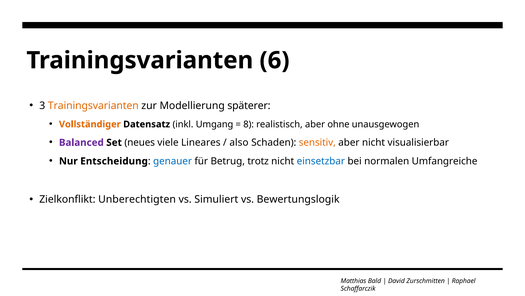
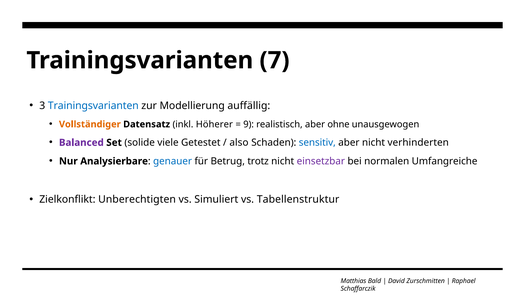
6: 6 -> 7
Trainingsvarianten at (93, 106) colour: orange -> blue
späterer: späterer -> auffällig
Umgang: Umgang -> Höherer
8: 8 -> 9
neues: neues -> solide
Lineares: Lineares -> Getestet
sensitiv colour: orange -> blue
visualisierbar: visualisierbar -> verhinderten
Entscheidung: Entscheidung -> Analysierbare
einsetzbar colour: blue -> purple
Bewertungslogik: Bewertungslogik -> Tabellenstruktur
